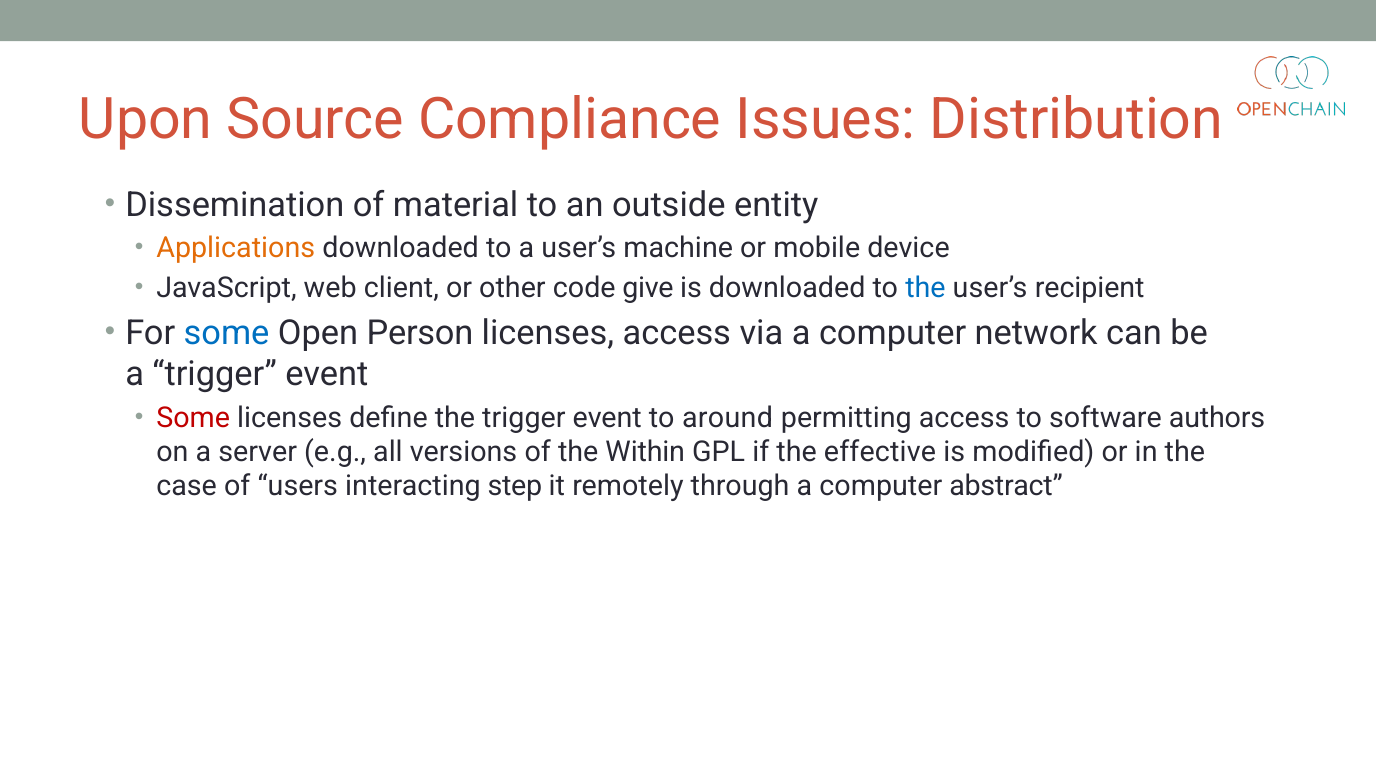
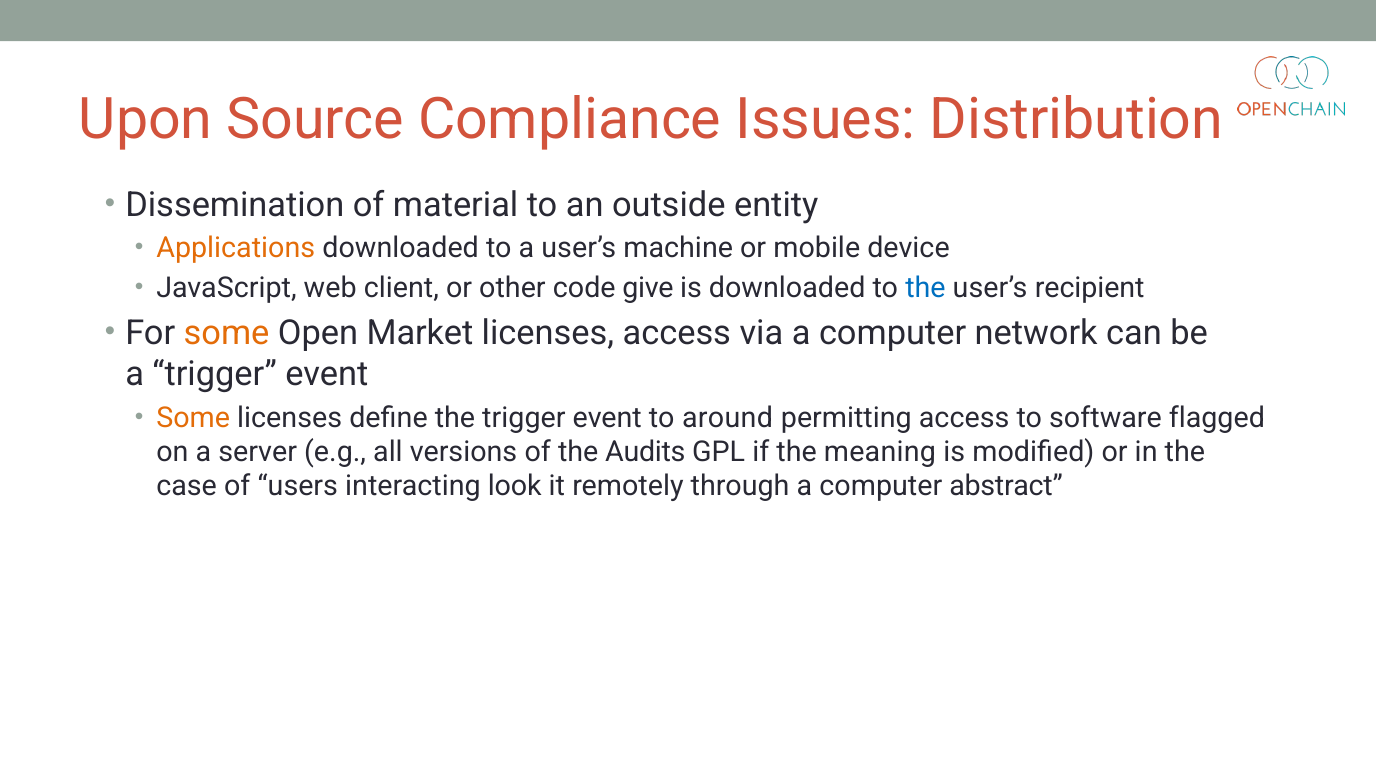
some at (227, 333) colour: blue -> orange
Person: Person -> Market
Some at (193, 418) colour: red -> orange
authors: authors -> flagged
Within: Within -> Audits
effective: effective -> meaning
step: step -> look
